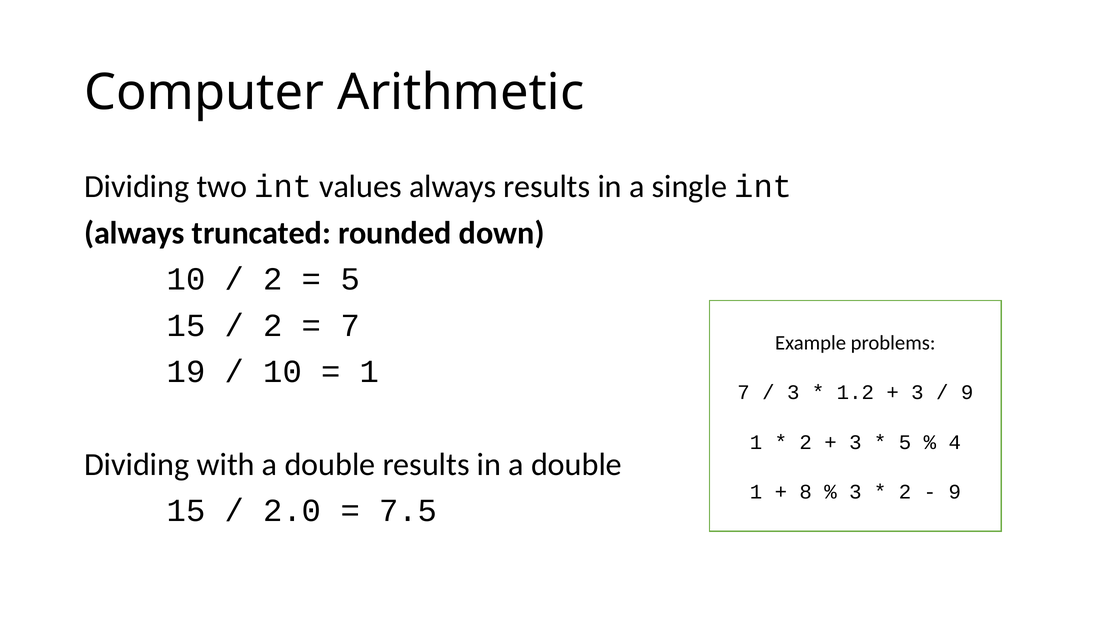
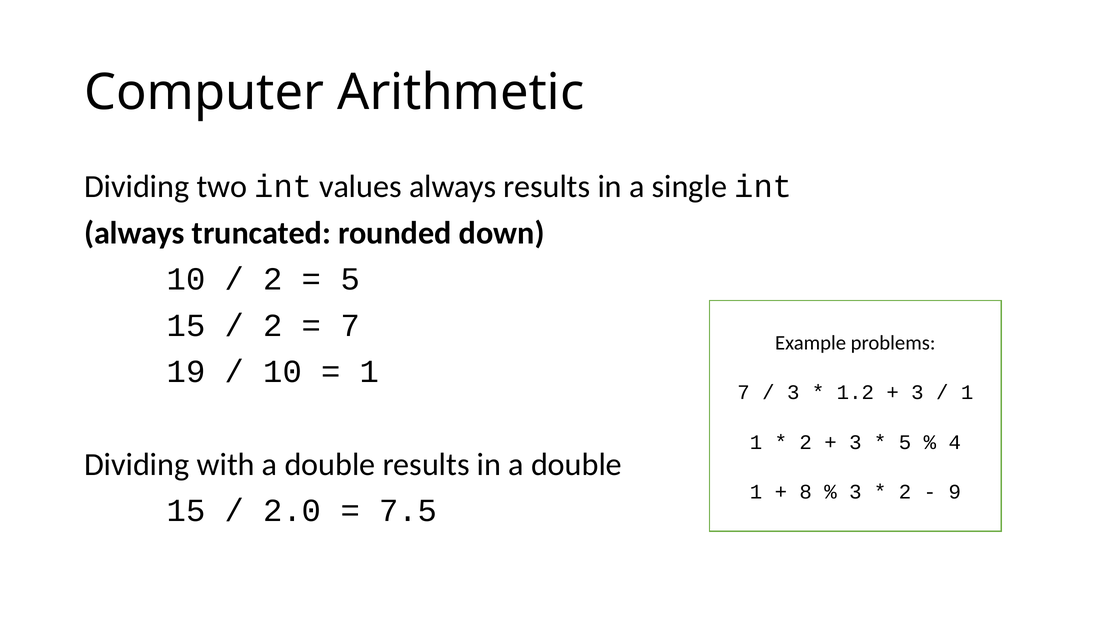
9 at (967, 392): 9 -> 1
